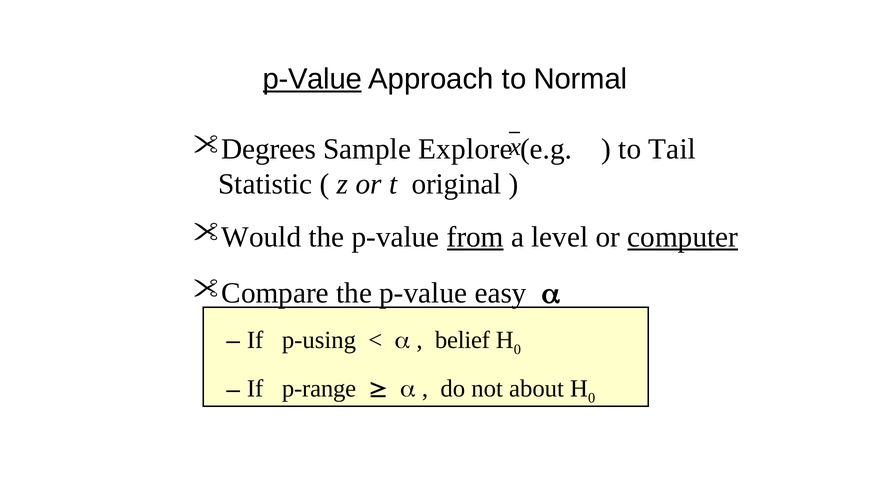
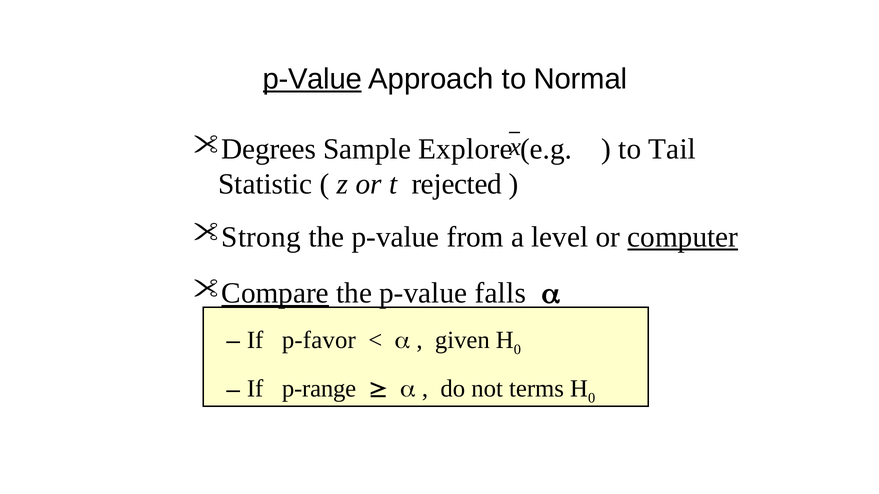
original: original -> rejected
Would: Would -> Strong
from underline: present -> none
Compare underline: none -> present
easy: easy -> falls
p-using: p-using -> p-favor
belief: belief -> given
about: about -> terms
